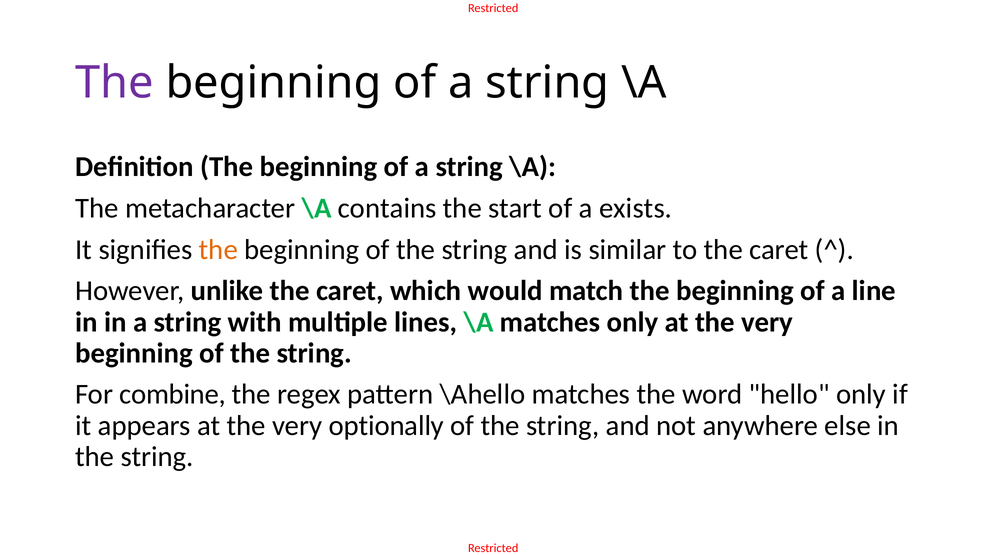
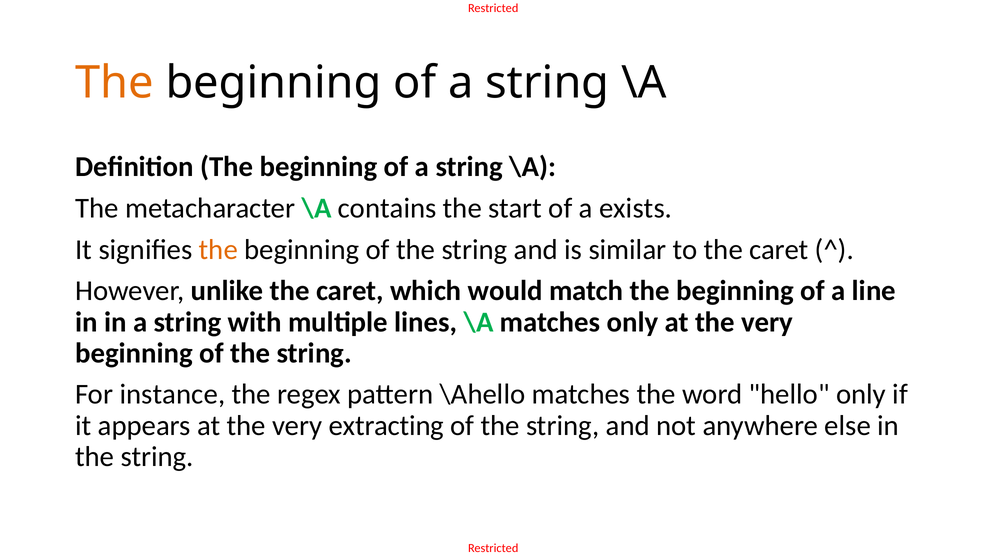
The at (115, 83) colour: purple -> orange
combine: combine -> instance
optionally: optionally -> extracting
